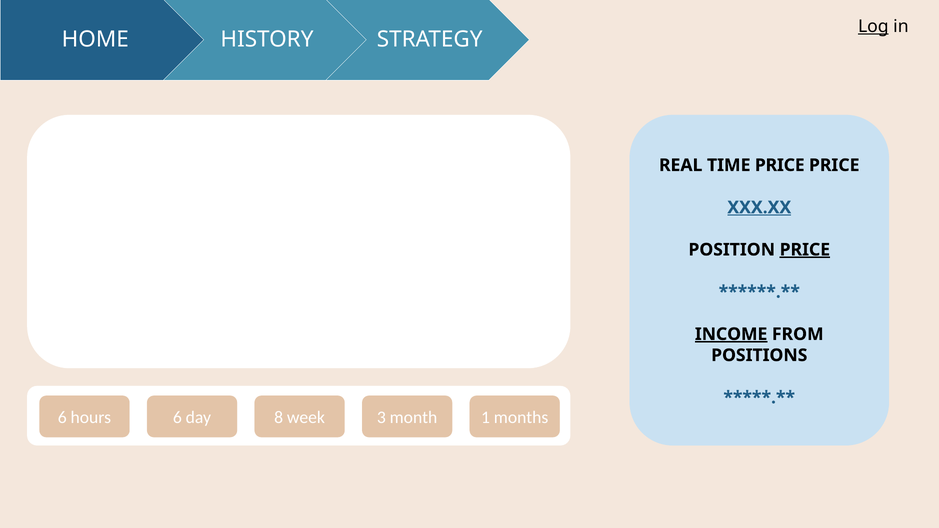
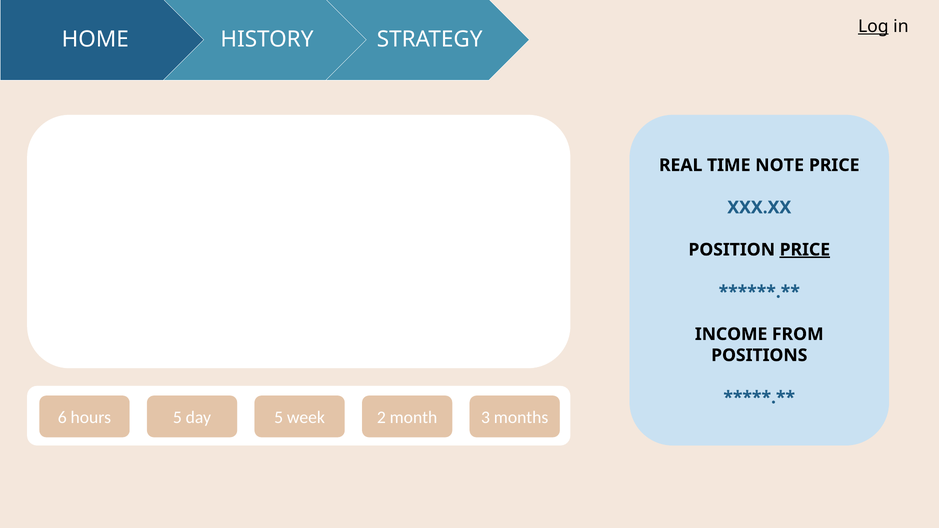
TIME PRICE: PRICE -> NOTE
XXX.XX underline: present -> none
INCOME underline: present -> none
hours 6: 6 -> 5
day 8: 8 -> 5
3: 3 -> 2
1: 1 -> 3
